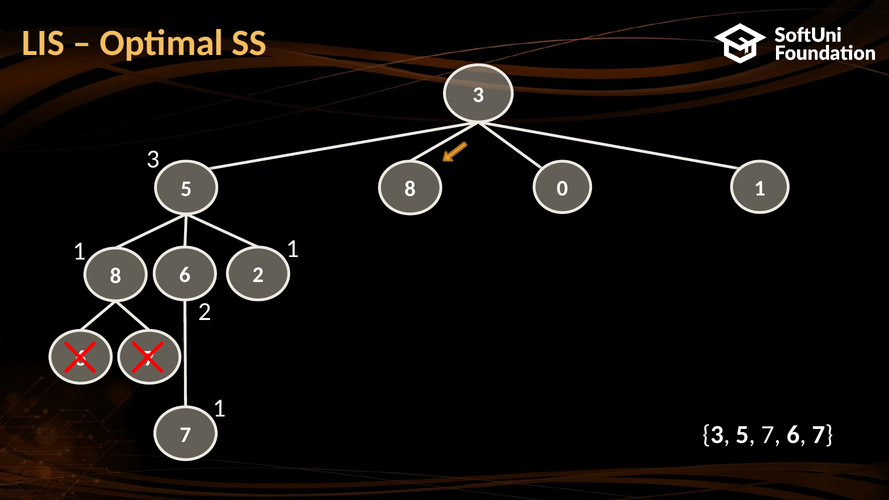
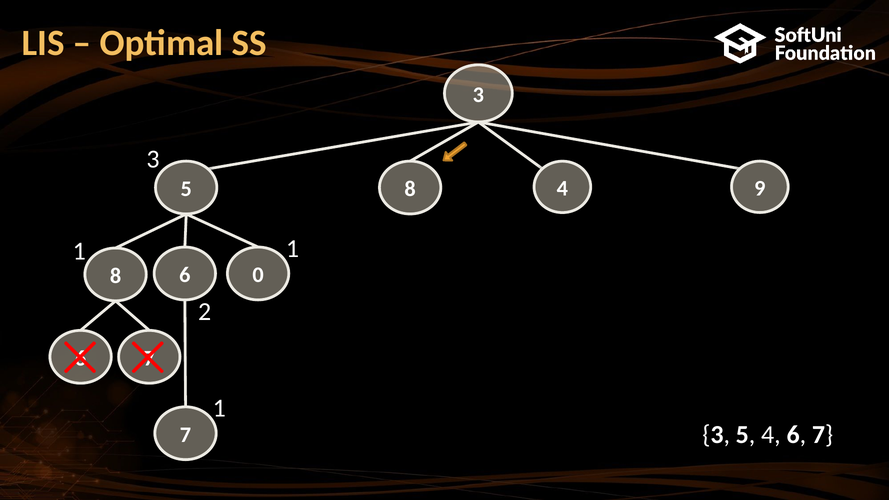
0 at (562, 189): 0 -> 4
8 1: 1 -> 9
8 2: 2 -> 0
7 at (771, 435): 7 -> 4
